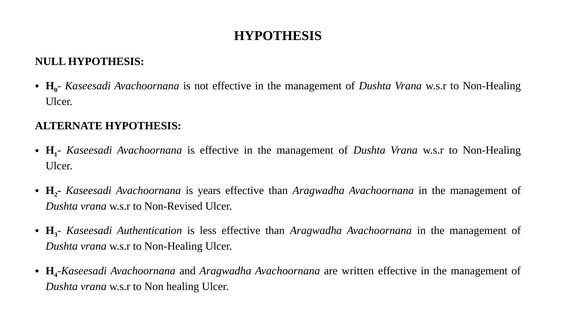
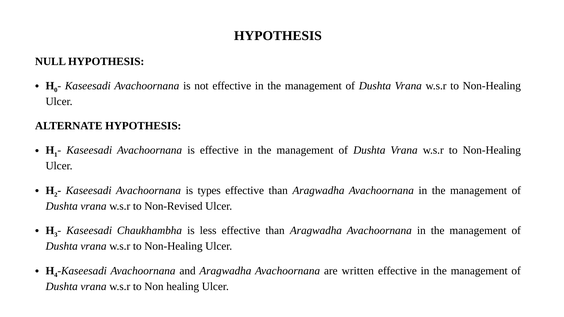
years: years -> types
Authentication: Authentication -> Chaukhambha
